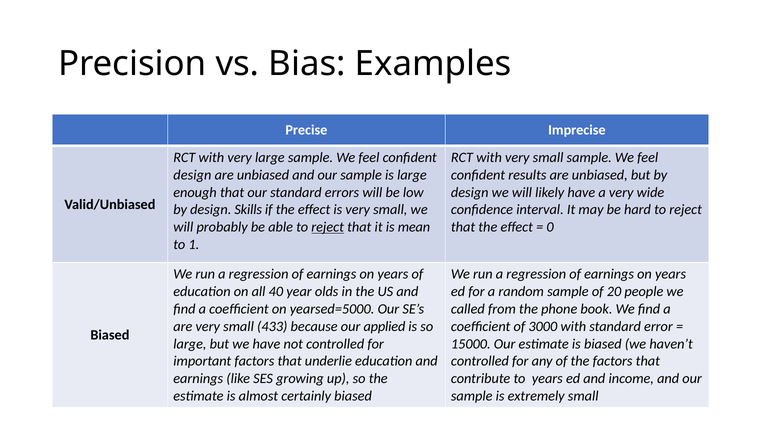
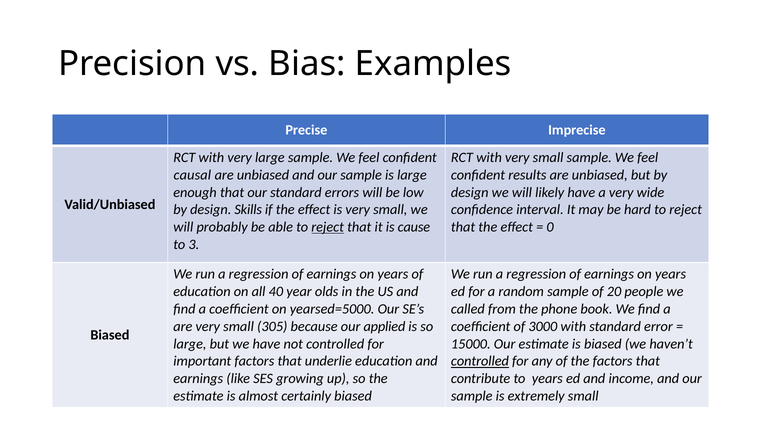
design at (192, 175): design -> causal
mean: mean -> cause
1: 1 -> 3
433: 433 -> 305
controlled at (480, 361) underline: none -> present
